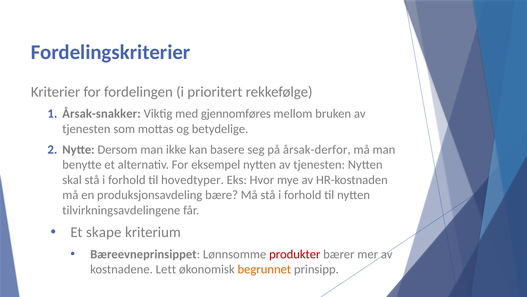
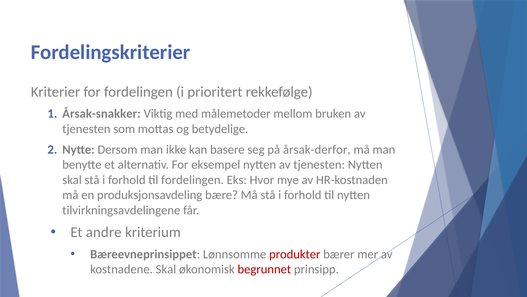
gjennomføres: gjennomføres -> målemetoder
til hovedtyper: hovedtyper -> fordelingen
skape: skape -> andre
kostnadene Lett: Lett -> Skal
begrunnet colour: orange -> red
